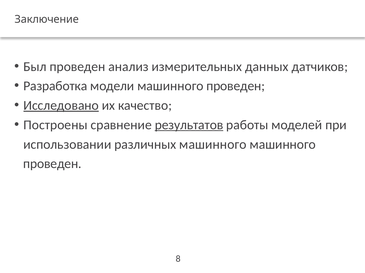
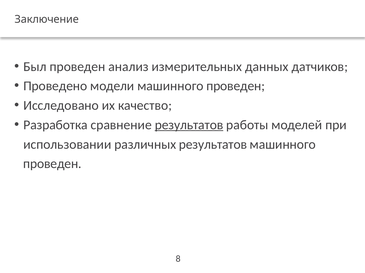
Разработка: Разработка -> Проведено
Исследовано underline: present -> none
Построены: Построены -> Разработка
различных машинного: машинного -> результатов
